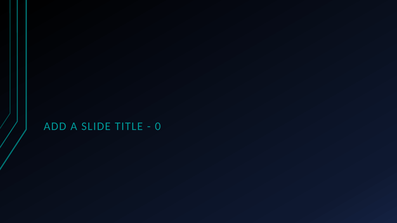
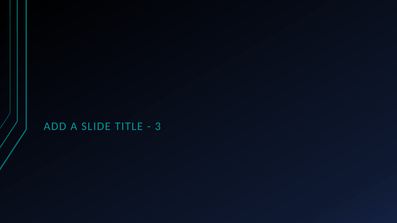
0: 0 -> 3
